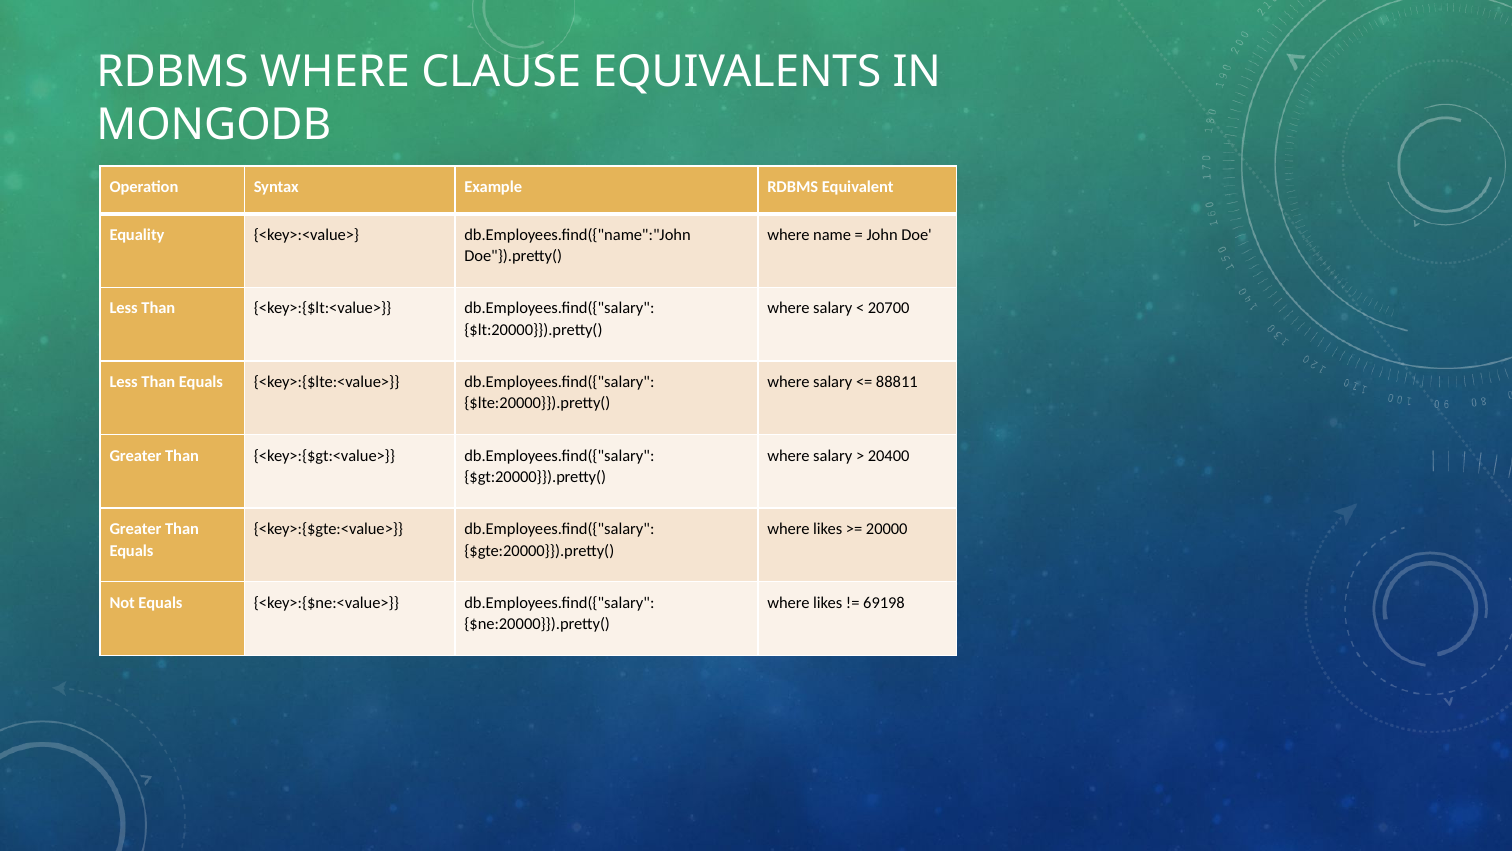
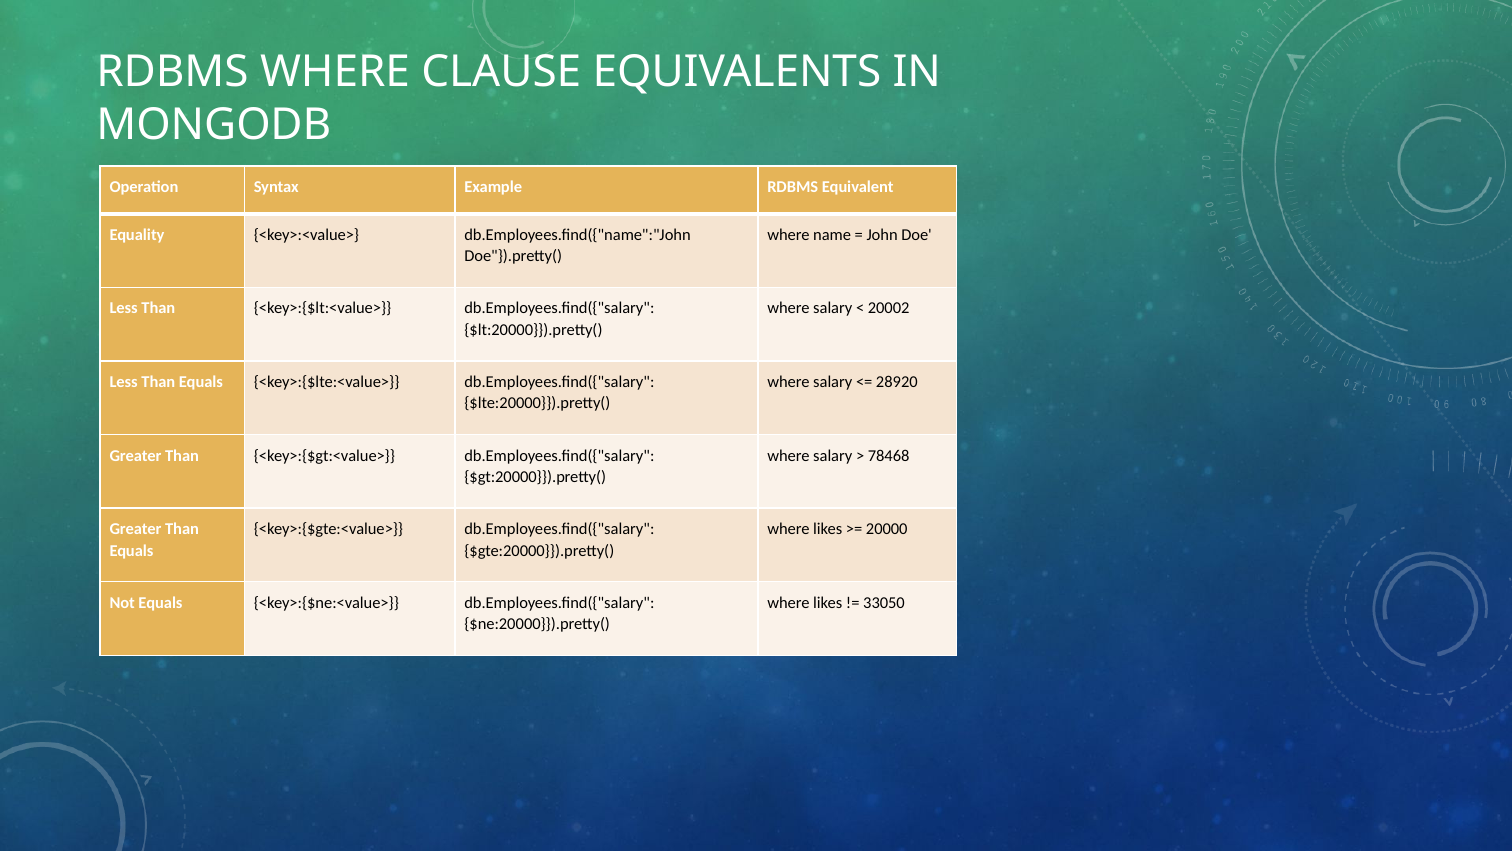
20700: 20700 -> 20002
88811: 88811 -> 28920
20400: 20400 -> 78468
69198: 69198 -> 33050
